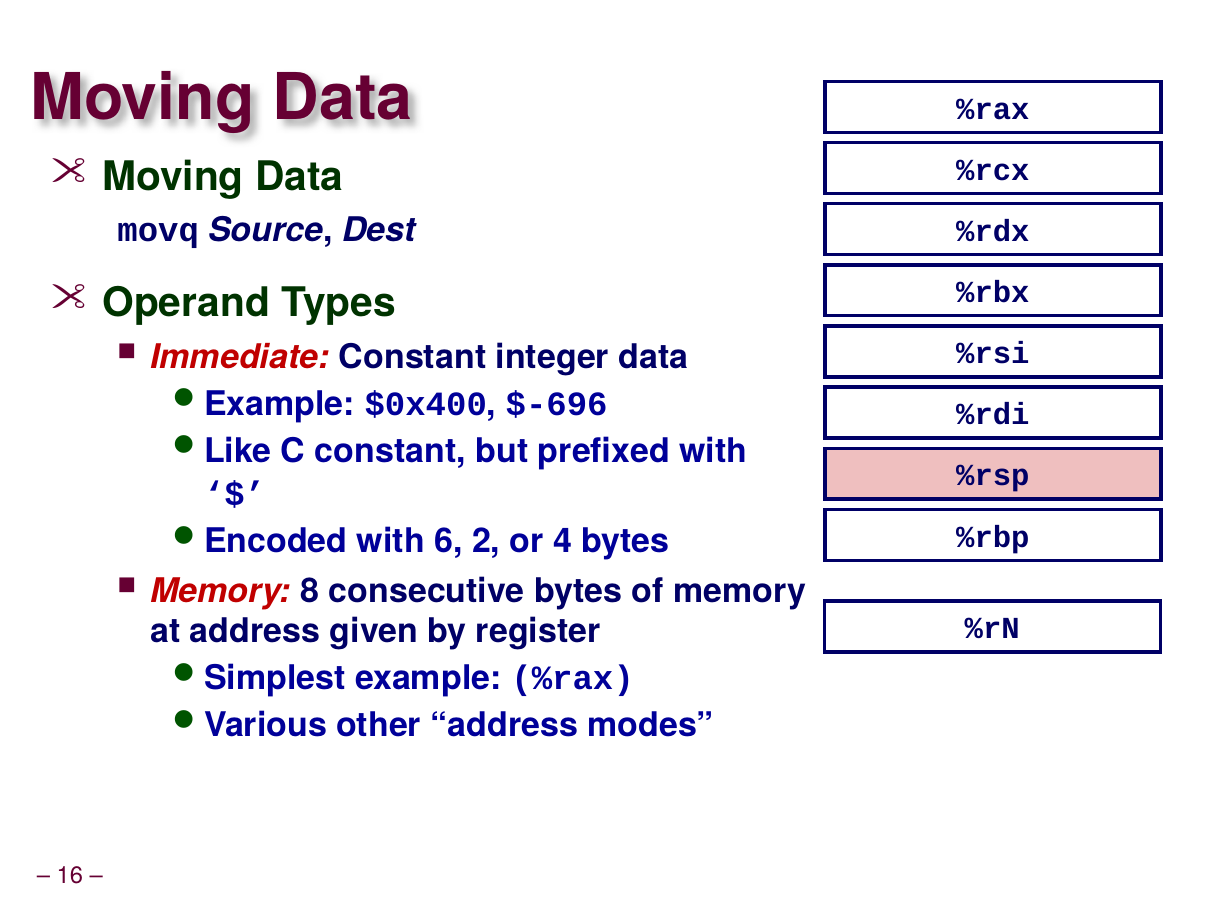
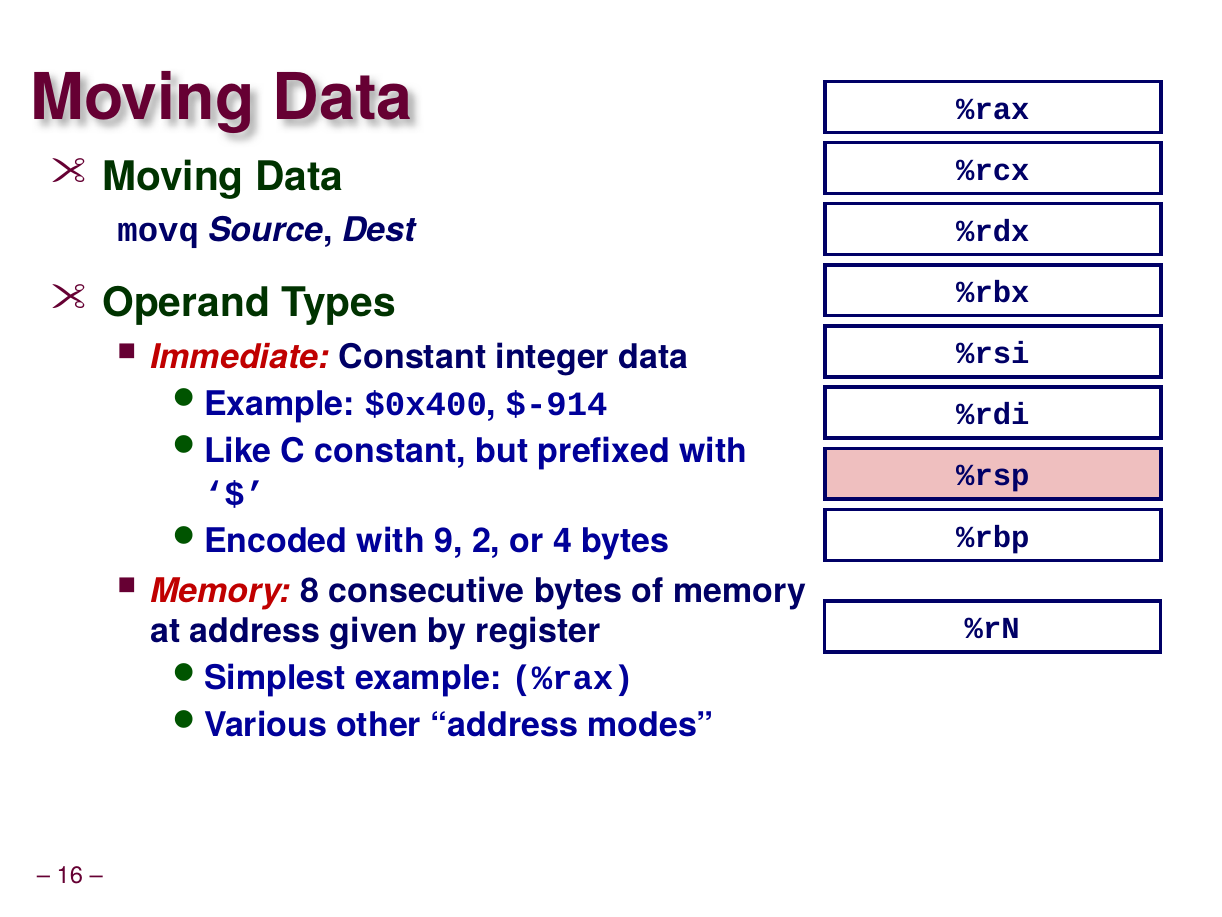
$-696: $-696 -> $-914
6: 6 -> 9
